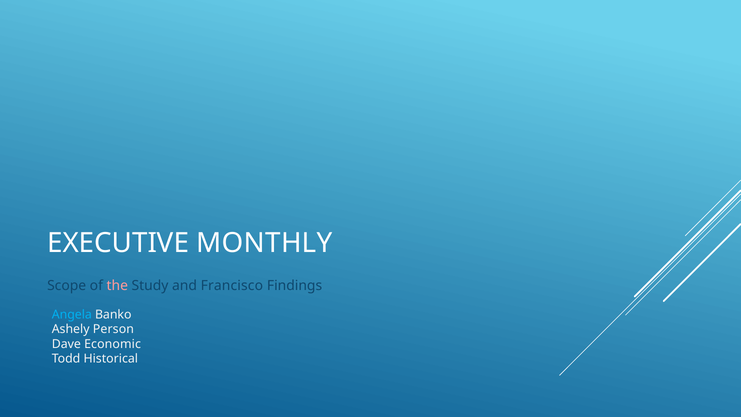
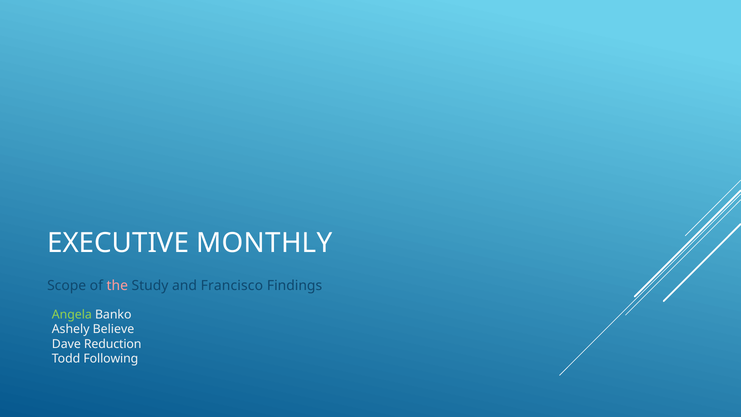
Angela colour: light blue -> light green
Person: Person -> Believe
Economic: Economic -> Reduction
Historical: Historical -> Following
